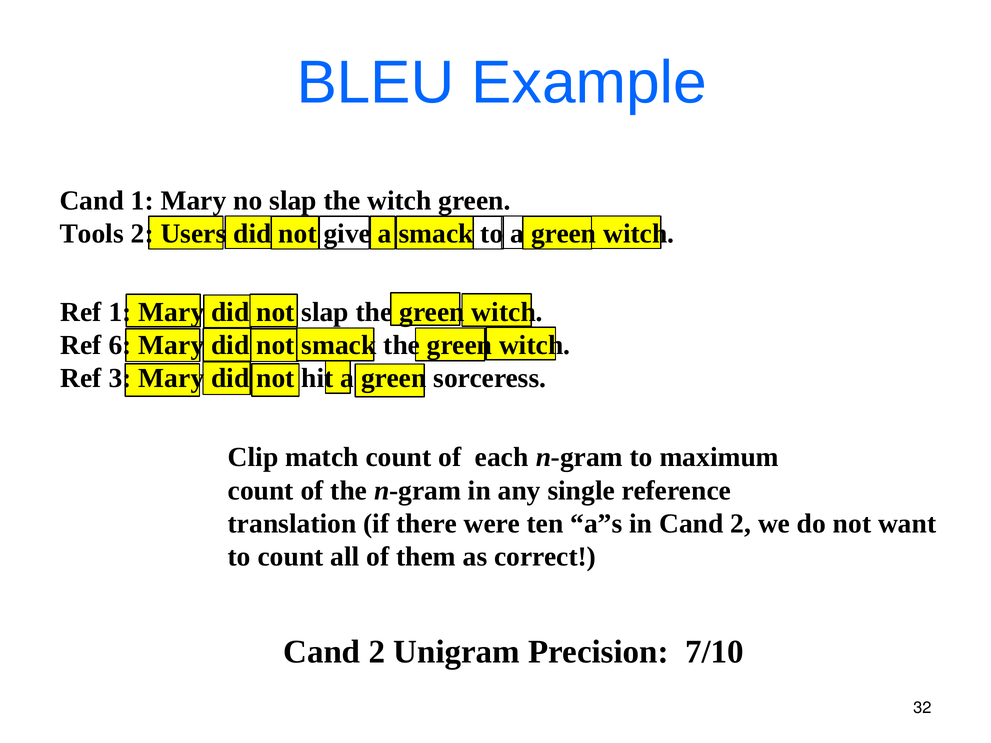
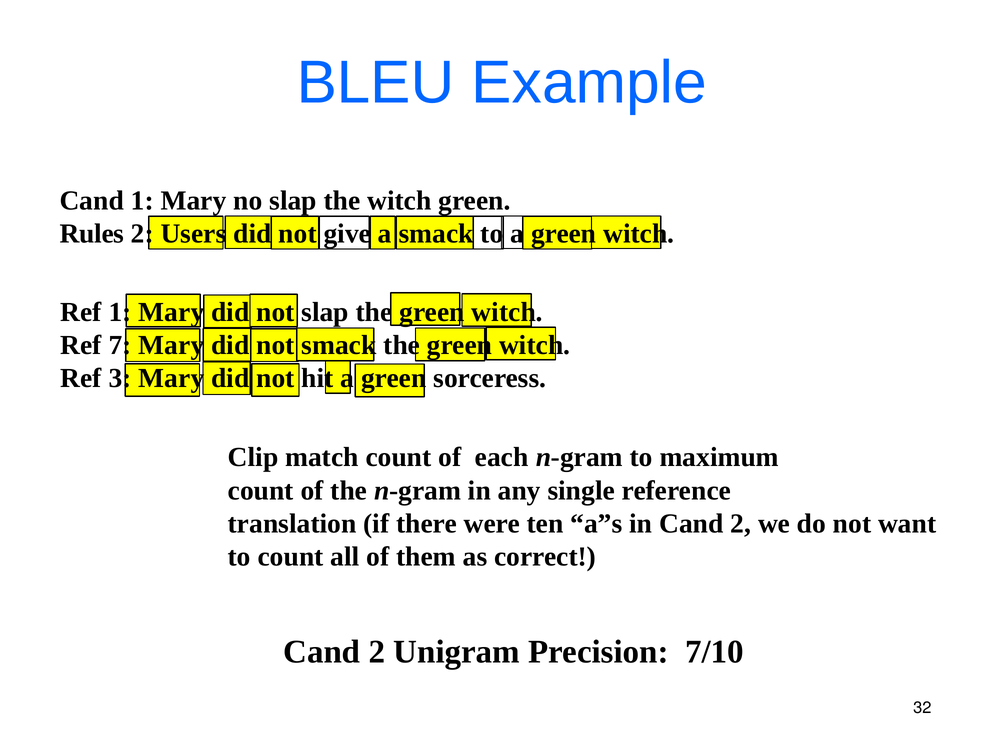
Tools: Tools -> Rules
6: 6 -> 7
